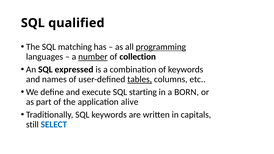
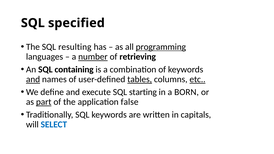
qualified: qualified -> specified
matching: matching -> resulting
collection: collection -> retrieving
expressed: expressed -> containing
and at (33, 79) underline: none -> present
etc underline: none -> present
part underline: none -> present
alive: alive -> false
still: still -> will
